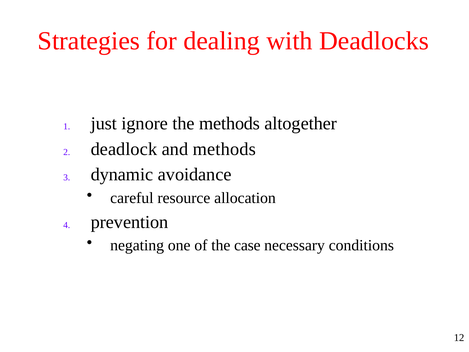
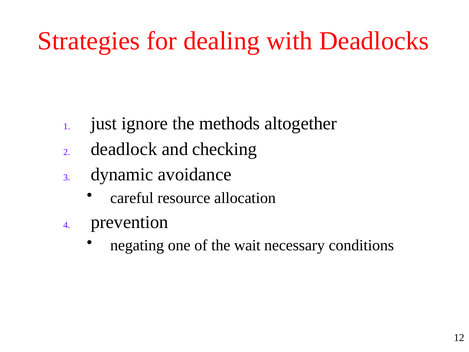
and methods: methods -> checking
case: case -> wait
